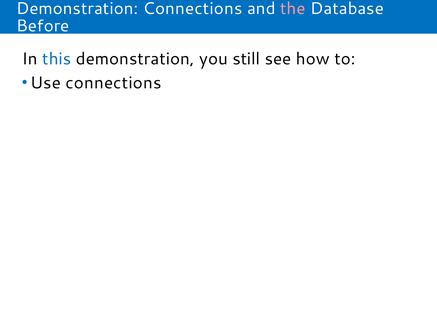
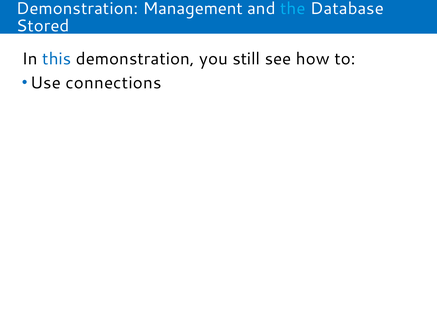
Demonstration Connections: Connections -> Management
the colour: pink -> light blue
Before: Before -> Stored
